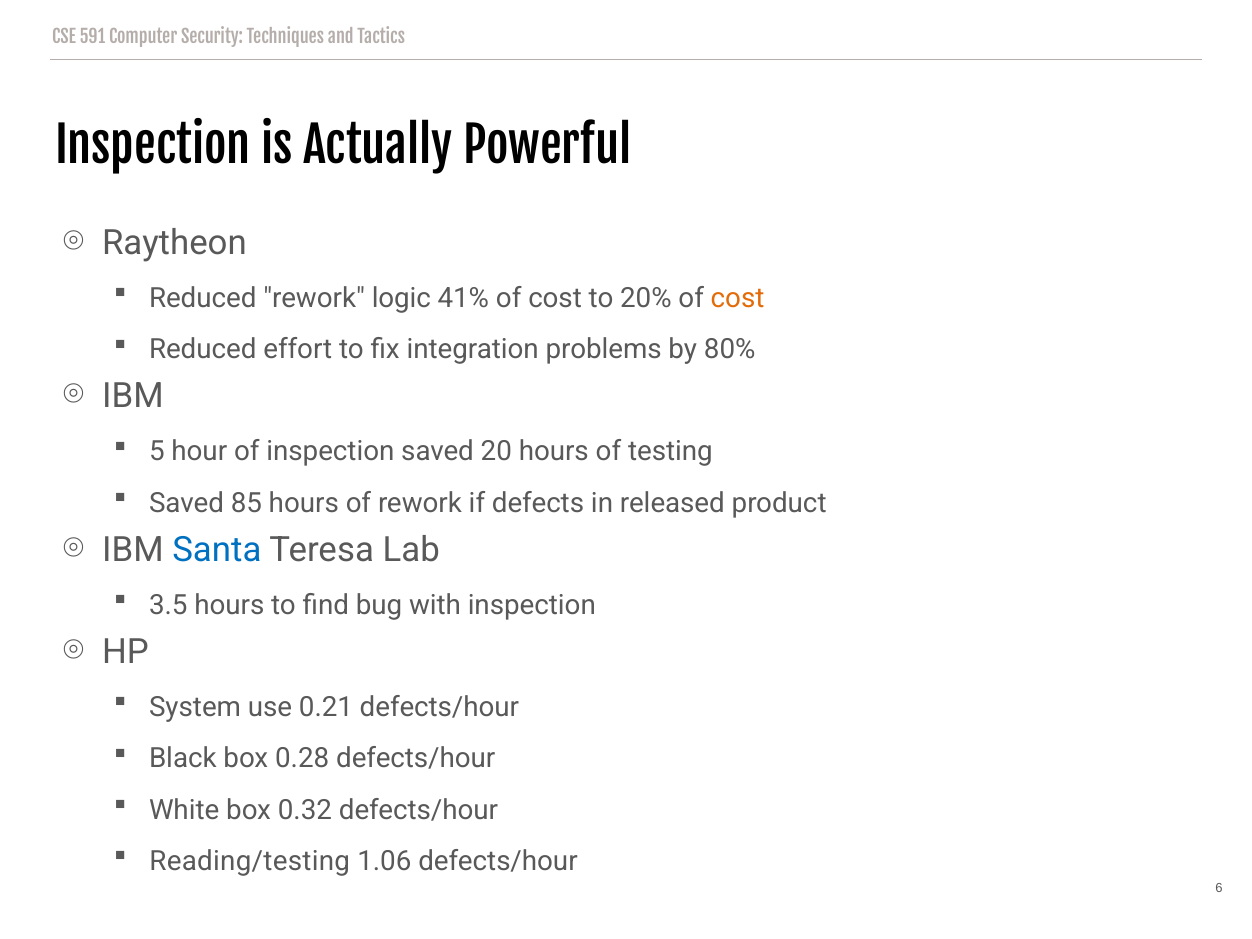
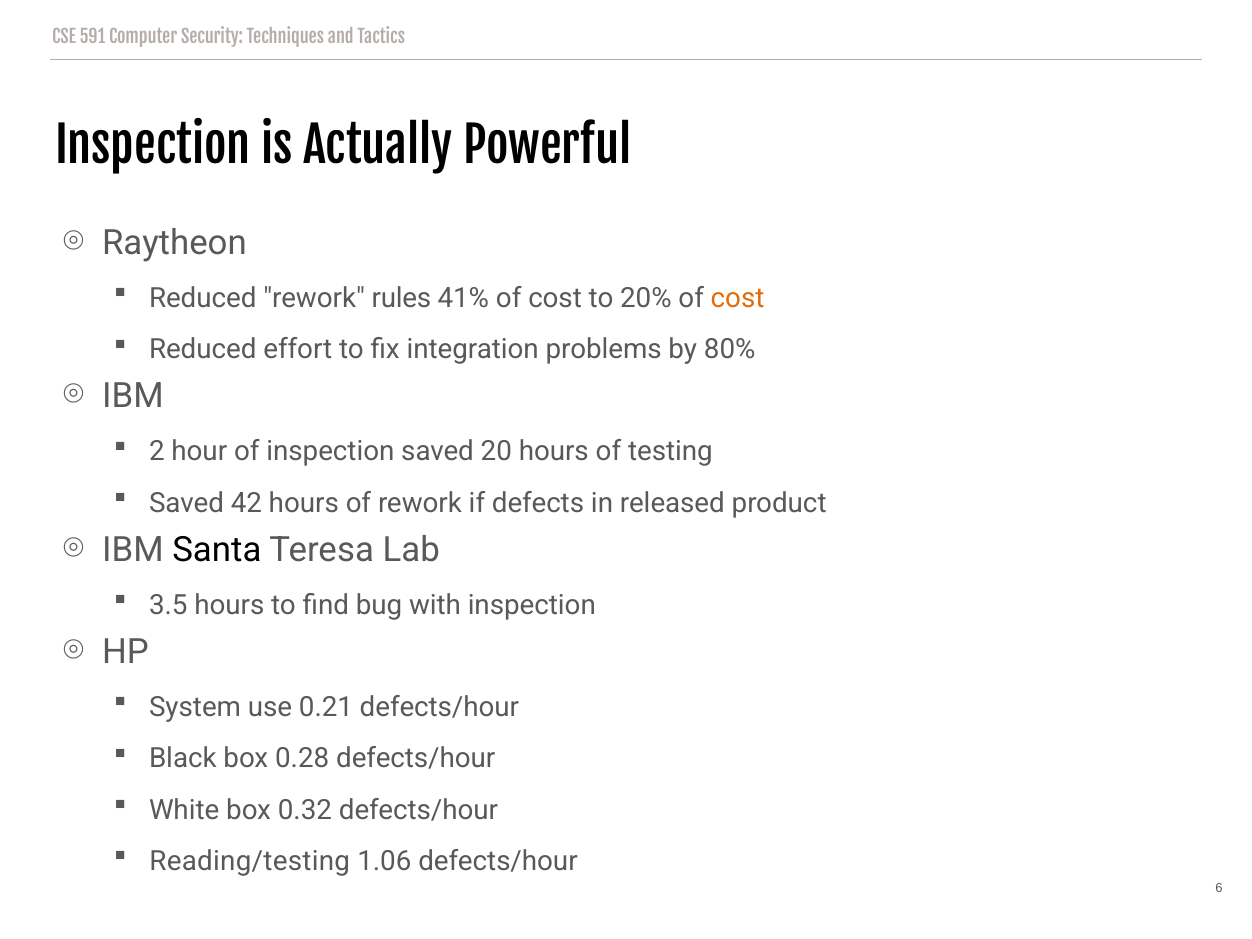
logic: logic -> rules
5: 5 -> 2
85: 85 -> 42
Santa colour: blue -> black
